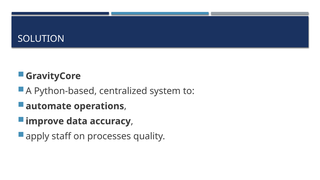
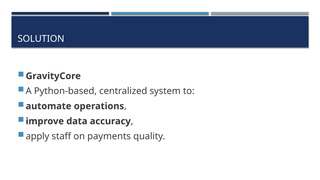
processes: processes -> payments
